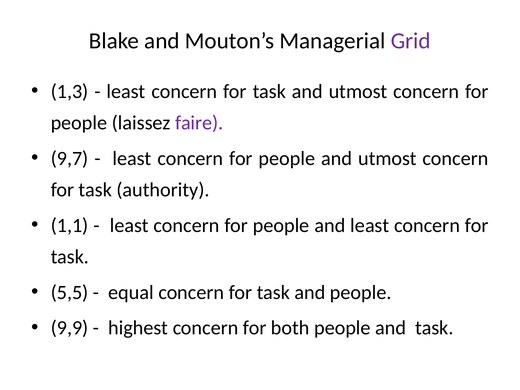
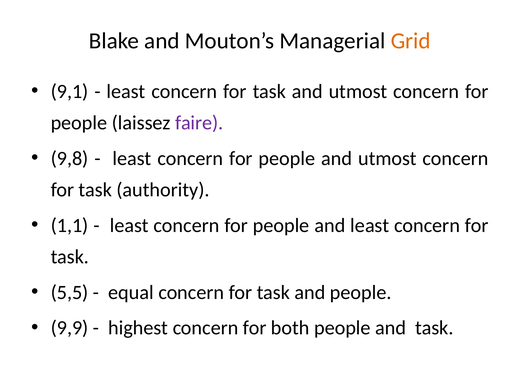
Grid colour: purple -> orange
1,3: 1,3 -> 9,1
9,7: 9,7 -> 9,8
